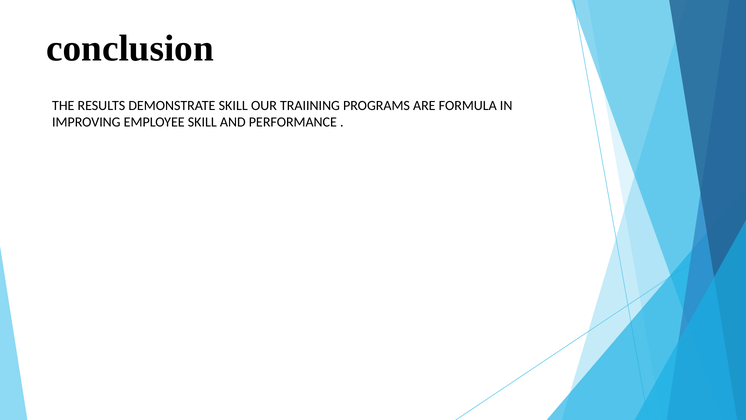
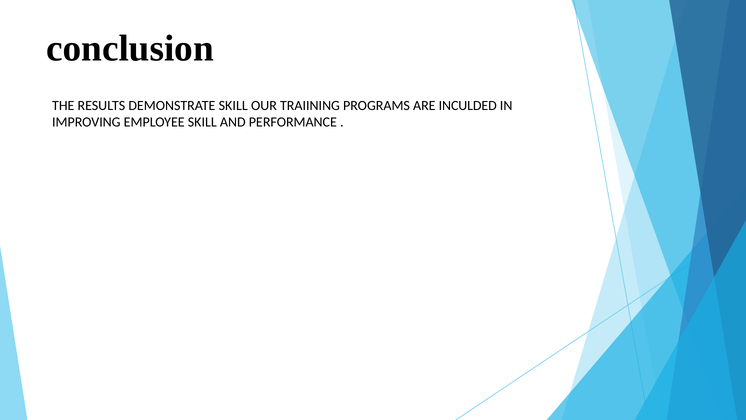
FORMULA: FORMULA -> INCULDED
